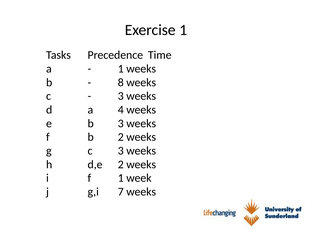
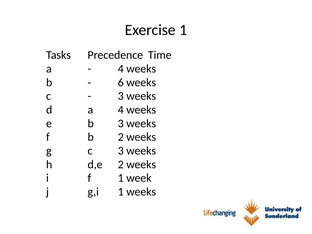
1 at (121, 69): 1 -> 4
8: 8 -> 6
g,i 7: 7 -> 1
